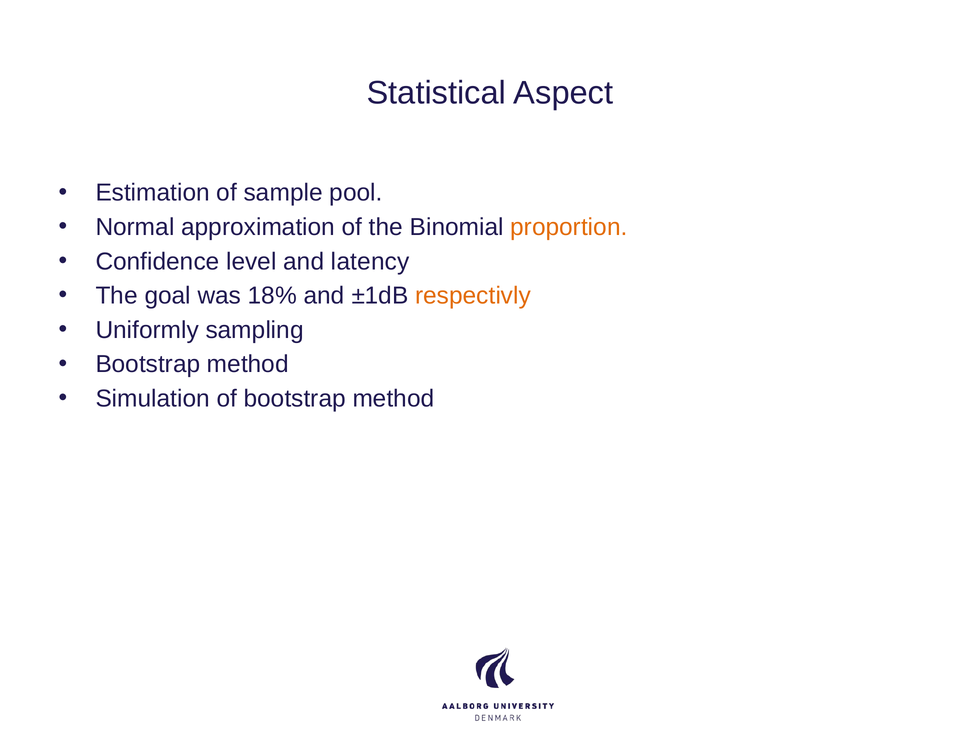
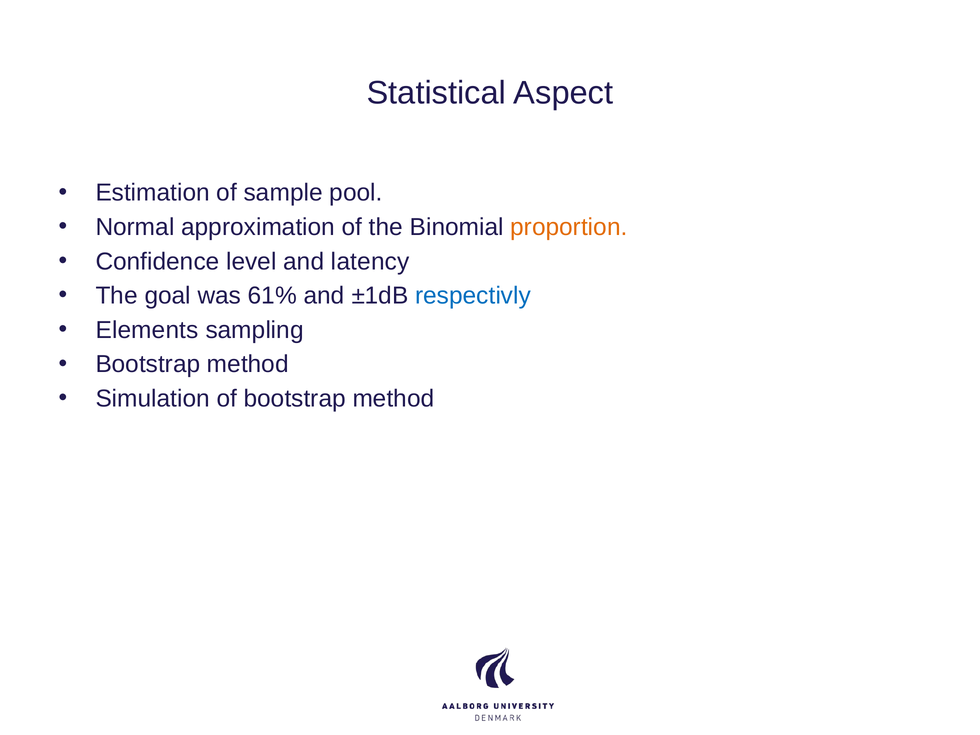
18%: 18% -> 61%
respectivly colour: orange -> blue
Uniformly: Uniformly -> Elements
